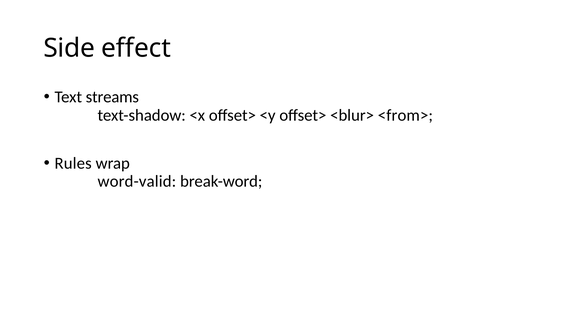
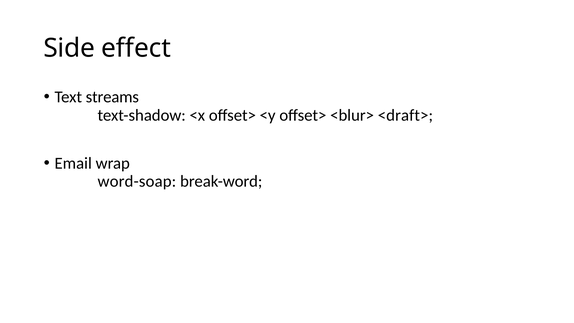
<from>: <from> -> <draft>
Rules: Rules -> Email
word-valid: word-valid -> word-soap
